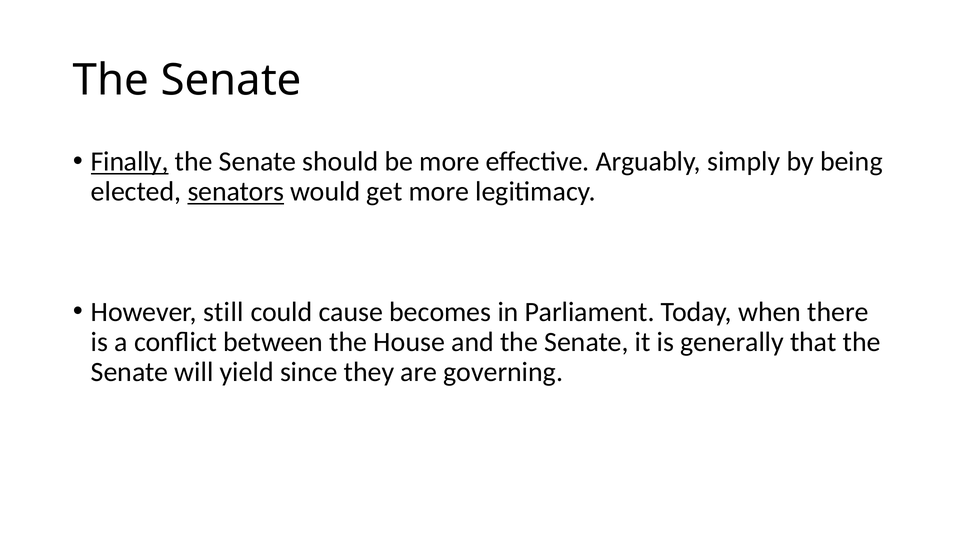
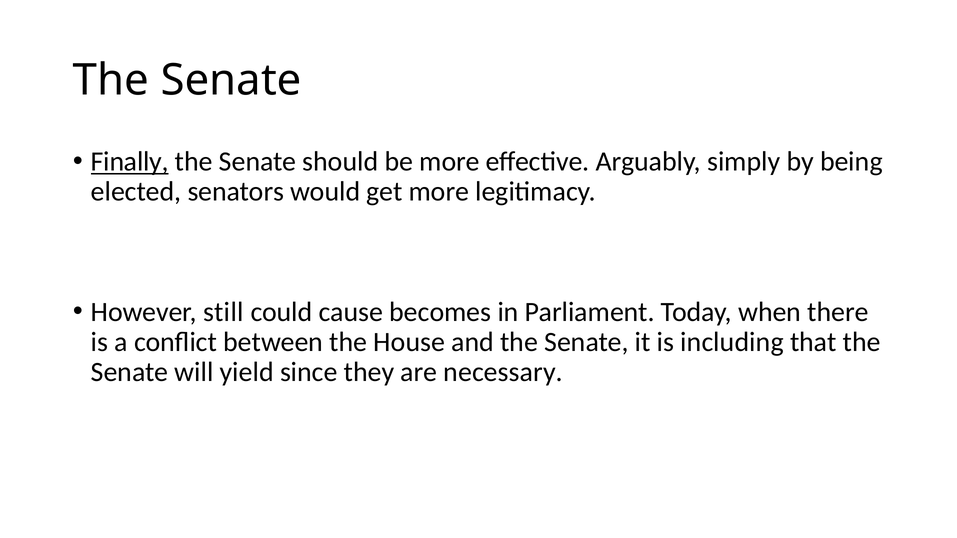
senators underline: present -> none
generally: generally -> including
governing: governing -> necessary
